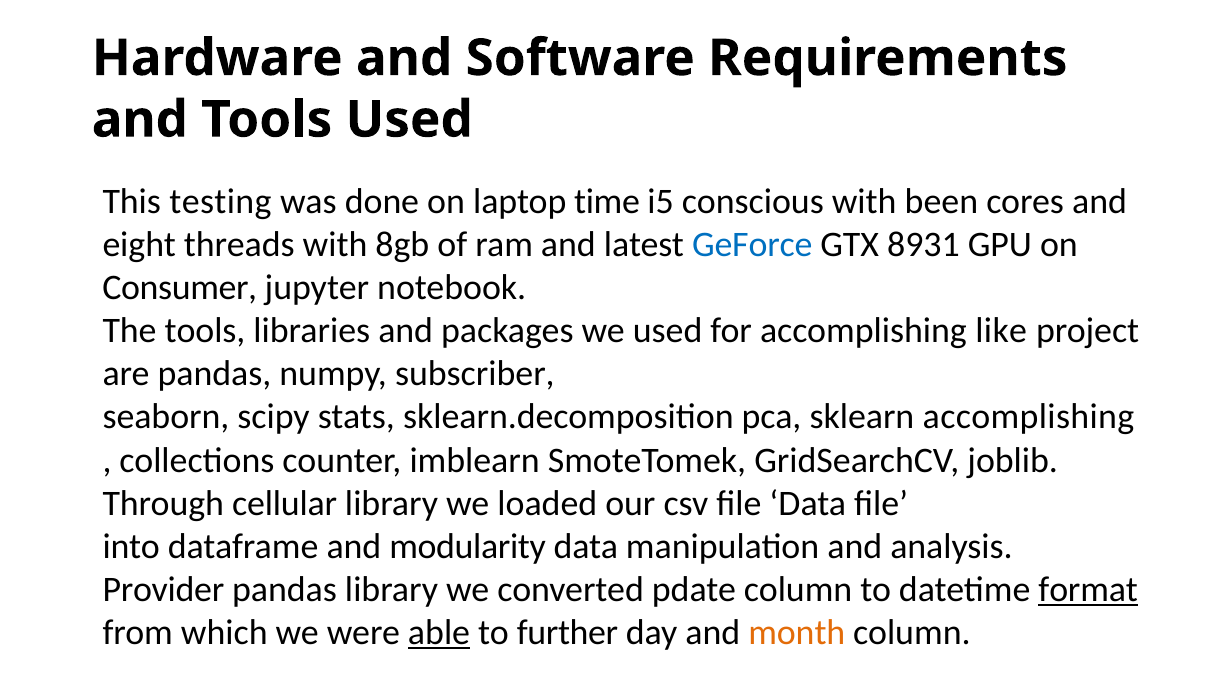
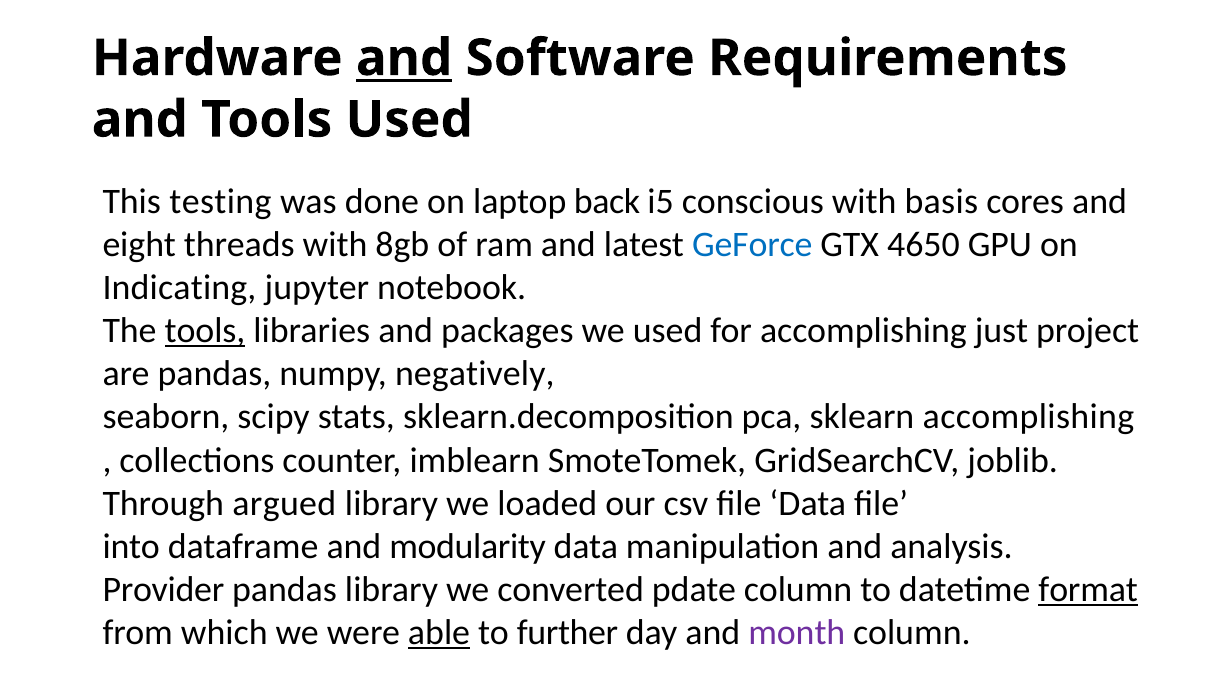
and at (404, 58) underline: none -> present
time: time -> back
been: been -> basis
8931: 8931 -> 4650
Consumer: Consumer -> Indicating
tools at (205, 331) underline: none -> present
like: like -> just
subscriber: subscriber -> negatively
cellular: cellular -> argued
month colour: orange -> purple
